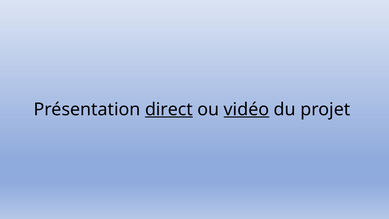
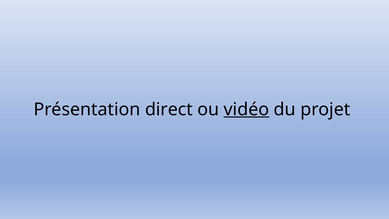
direct underline: present -> none
